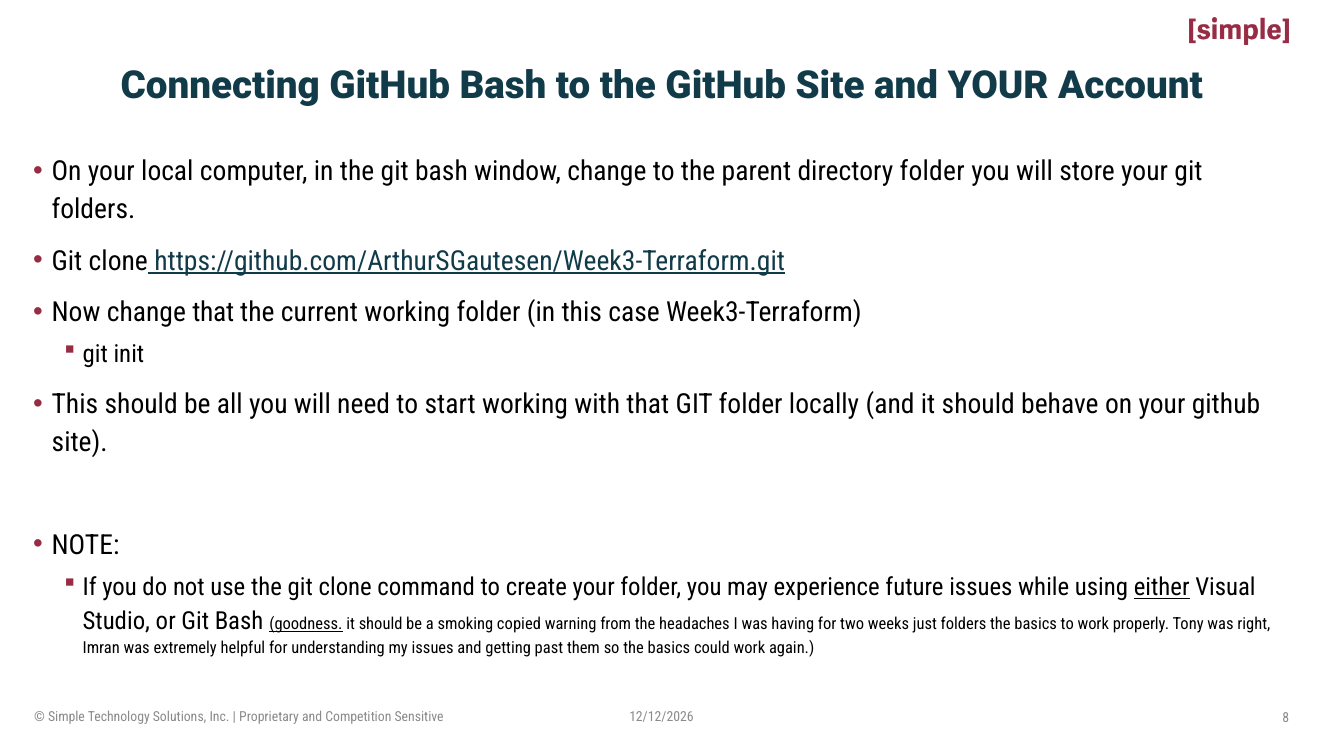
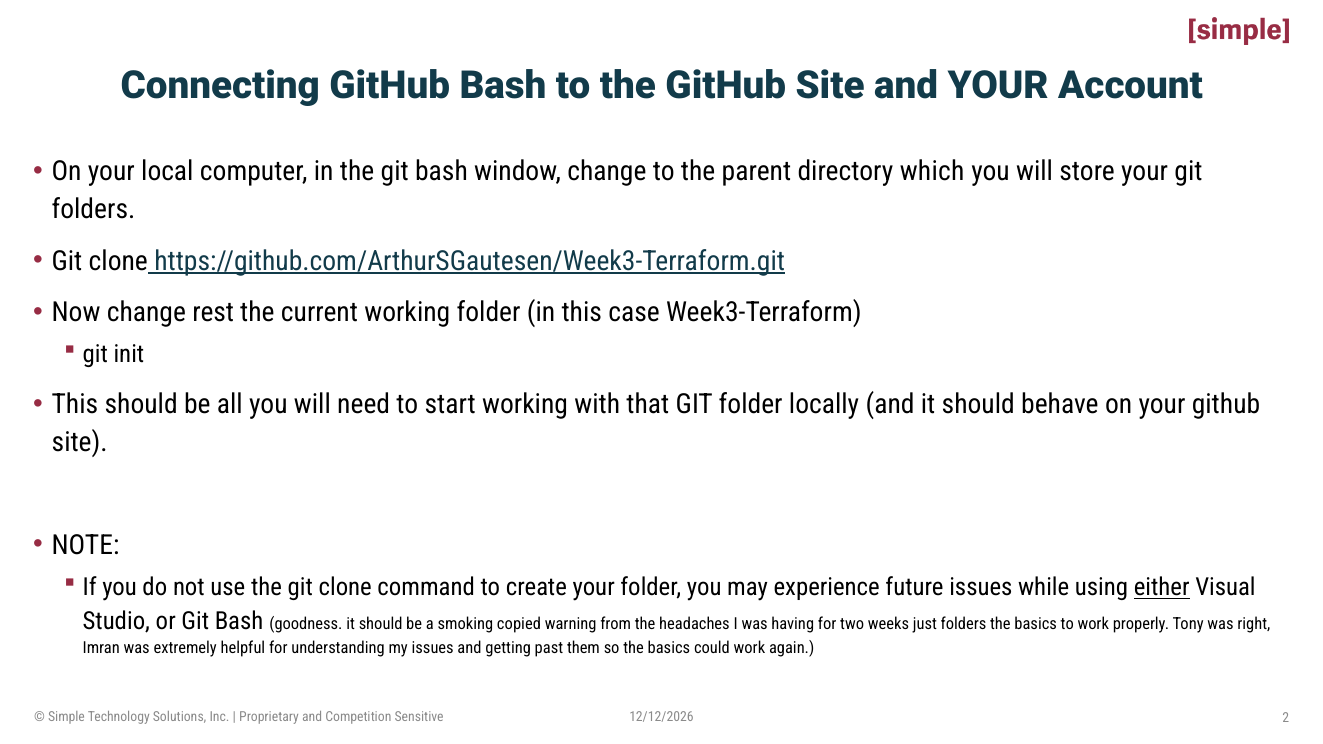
directory folder: folder -> which
change that: that -> rest
goodness underline: present -> none
8: 8 -> 2
